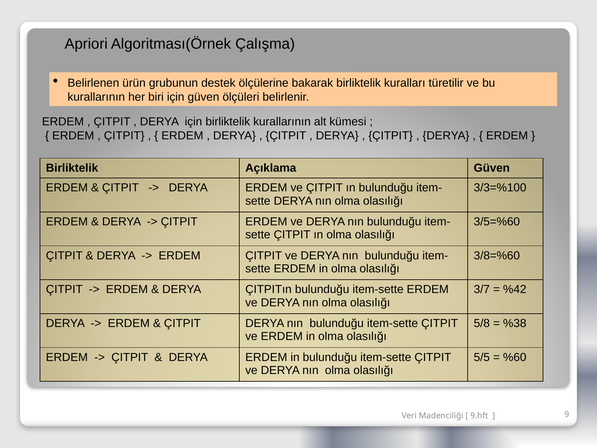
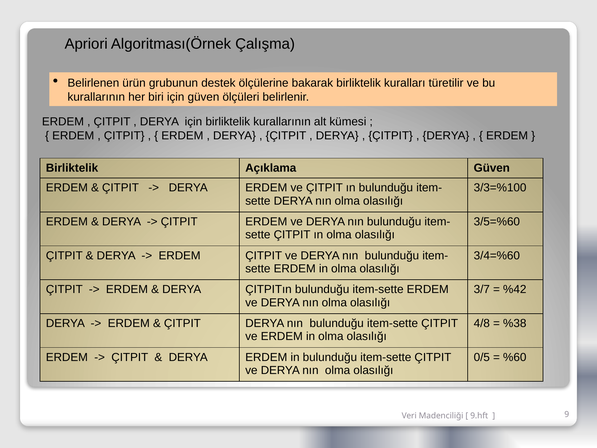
3/8=%60: 3/8=%60 -> 3/4=%60
5/8: 5/8 -> 4/8
5/5: 5/5 -> 0/5
